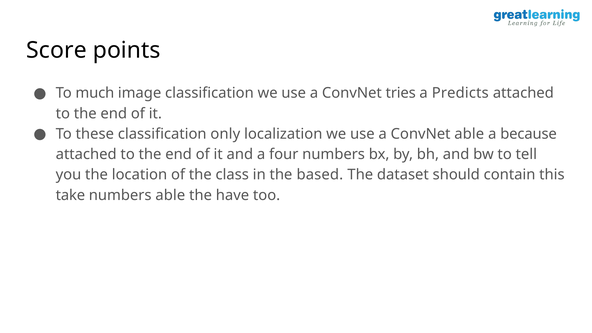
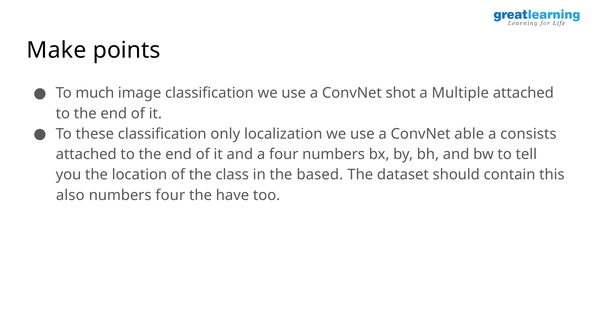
Score: Score -> Make
tries: tries -> shot
Predicts: Predicts -> Multiple
because: because -> consists
take: take -> also
numbers able: able -> four
